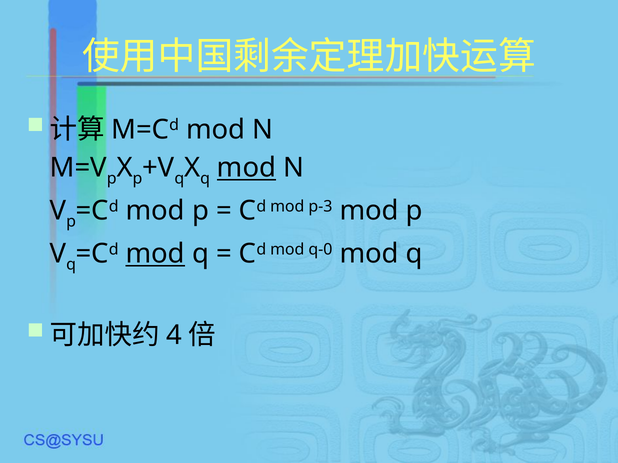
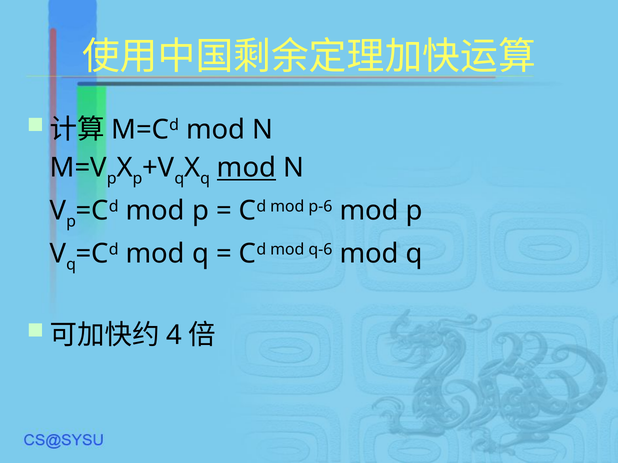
p-3: p-3 -> p-6
mod at (155, 254) underline: present -> none
q-0: q-0 -> q-6
